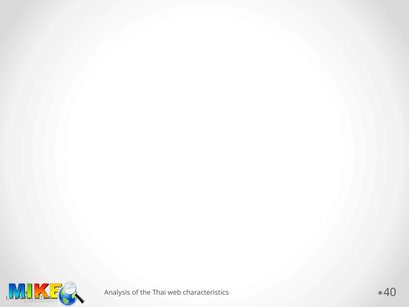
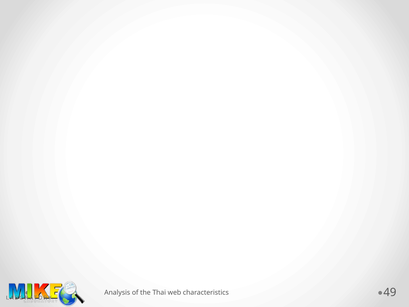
40: 40 -> 49
